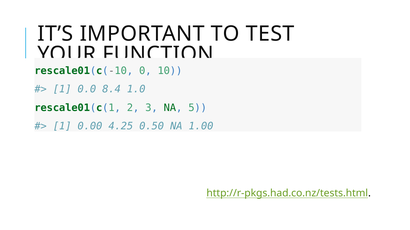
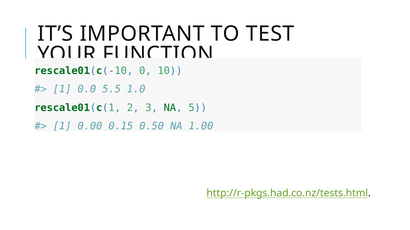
8.4: 8.4 -> 5.5
4.25: 4.25 -> 0.15
